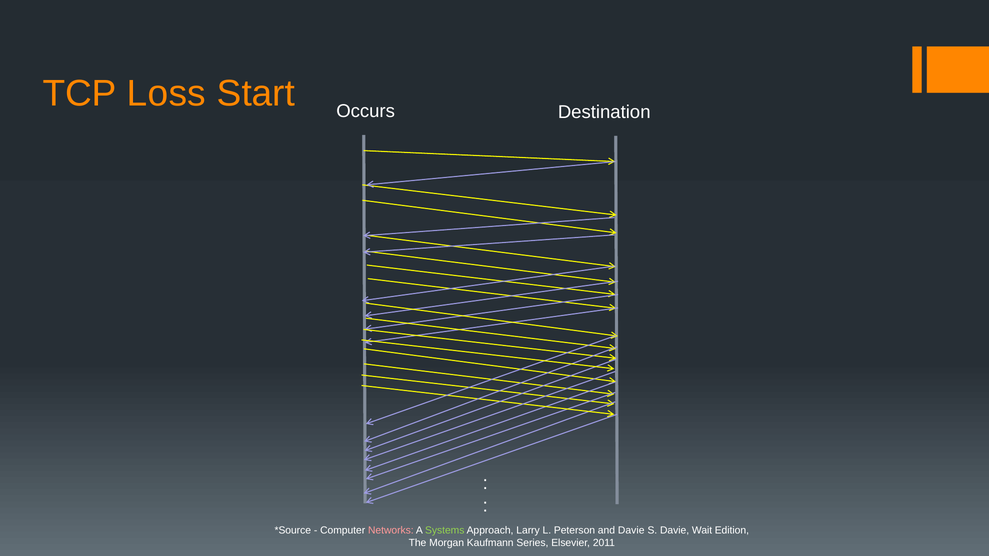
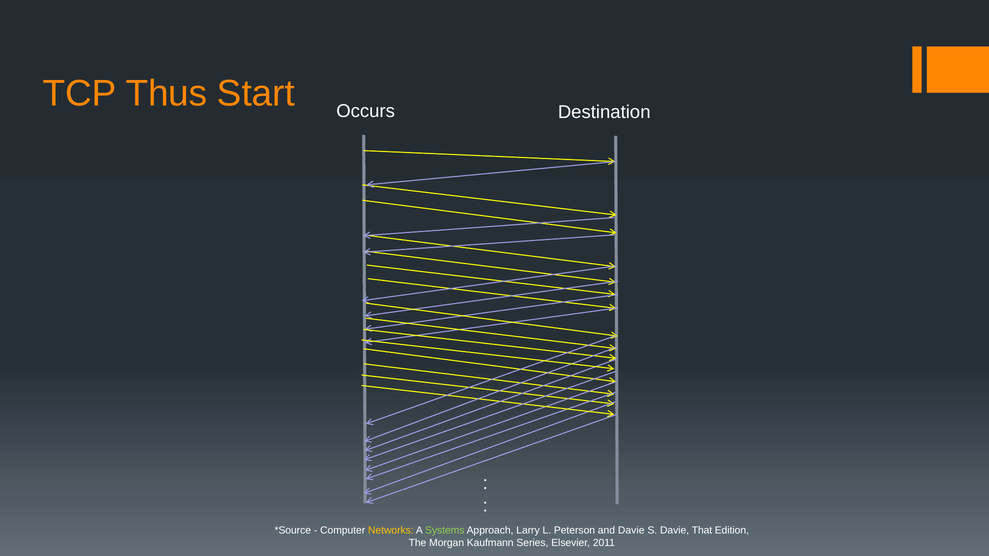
Loss: Loss -> Thus
Networks colour: pink -> yellow
Wait: Wait -> That
